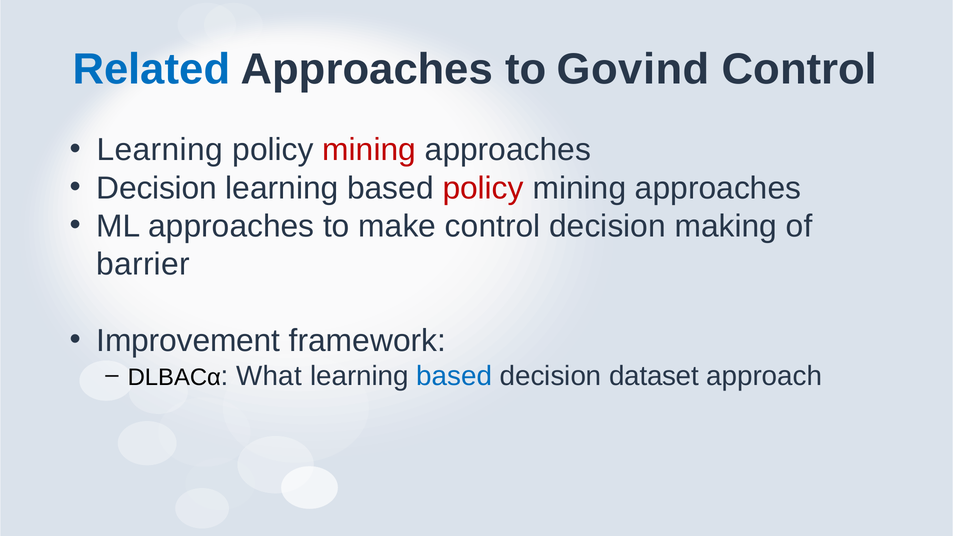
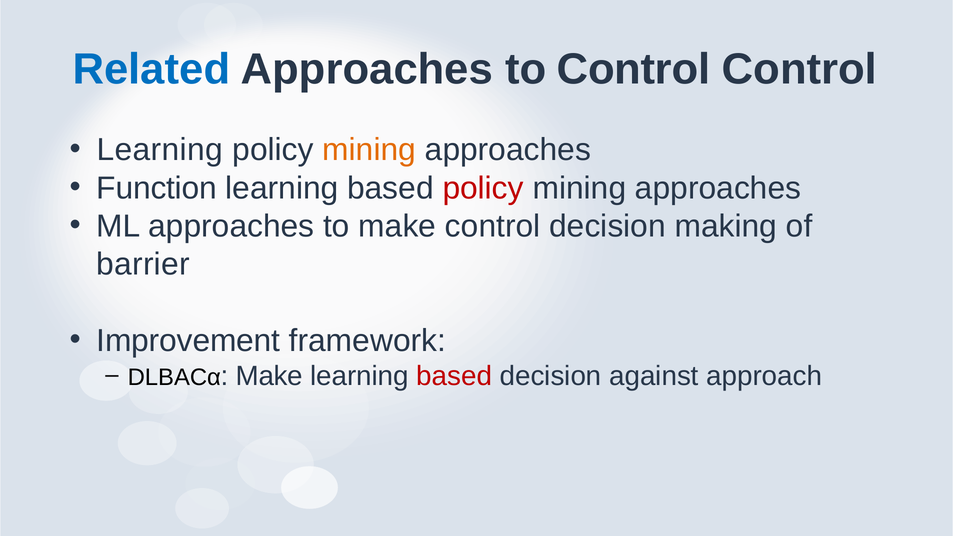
to Govind: Govind -> Control
mining at (369, 150) colour: red -> orange
Decision at (157, 188): Decision -> Function
What at (269, 376): What -> Make
based at (454, 376) colour: blue -> red
dataset: dataset -> against
